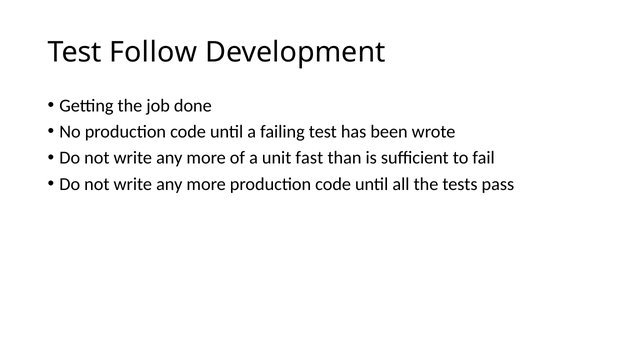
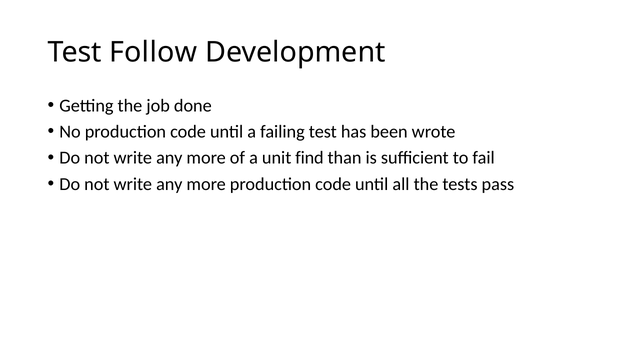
fast: fast -> find
